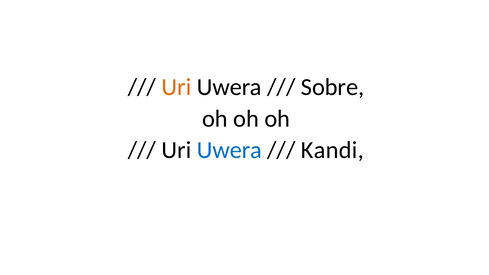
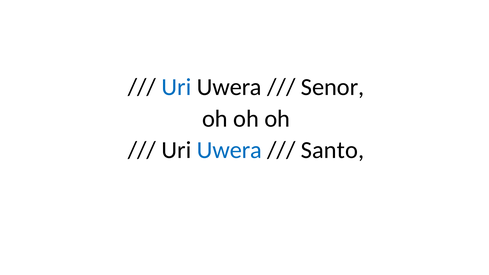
Uri at (176, 87) colour: orange -> blue
Sobre: Sobre -> Senor
Kandi: Kandi -> Santo
